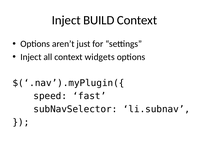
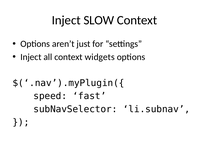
BUILD: BUILD -> SLOW
